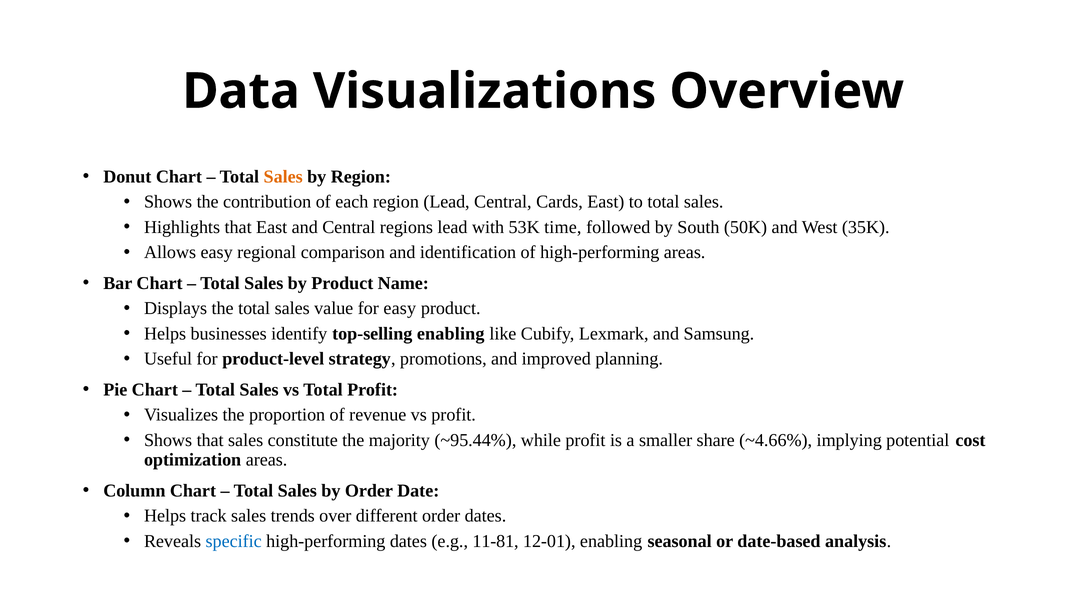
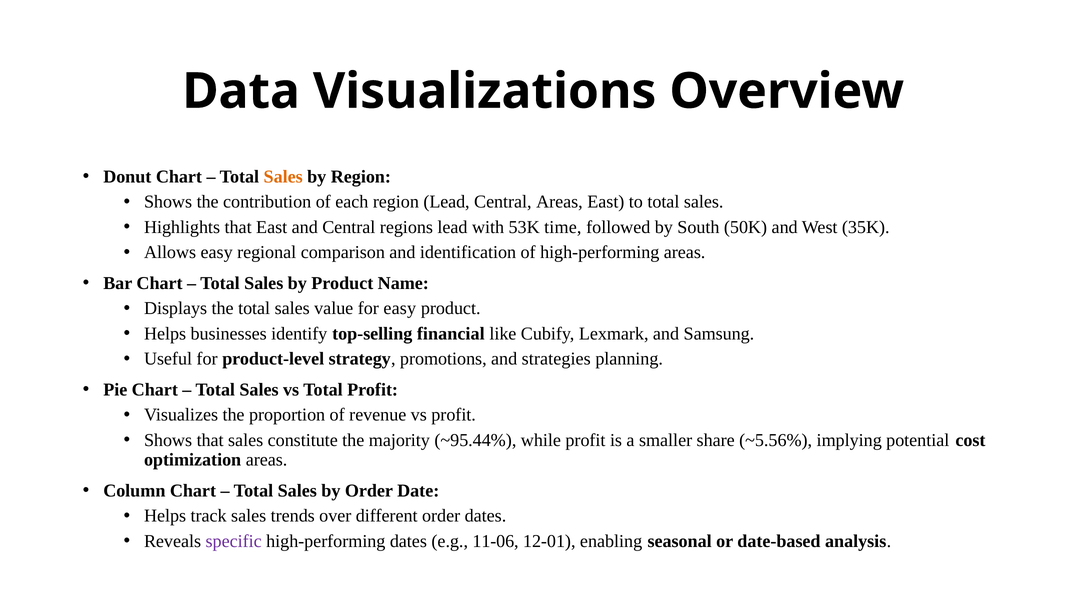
Central Cards: Cards -> Areas
top-selling enabling: enabling -> financial
improved: improved -> strategies
~4.66%: ~4.66% -> ~5.56%
specific colour: blue -> purple
11-81: 11-81 -> 11-06
